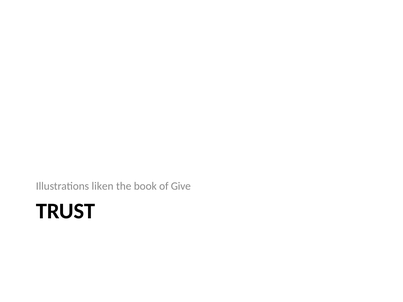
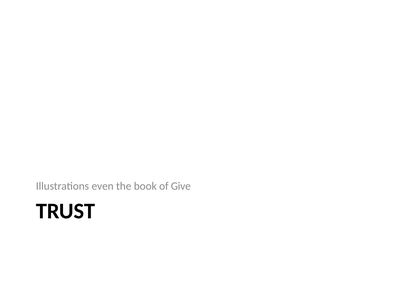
liken: liken -> even
